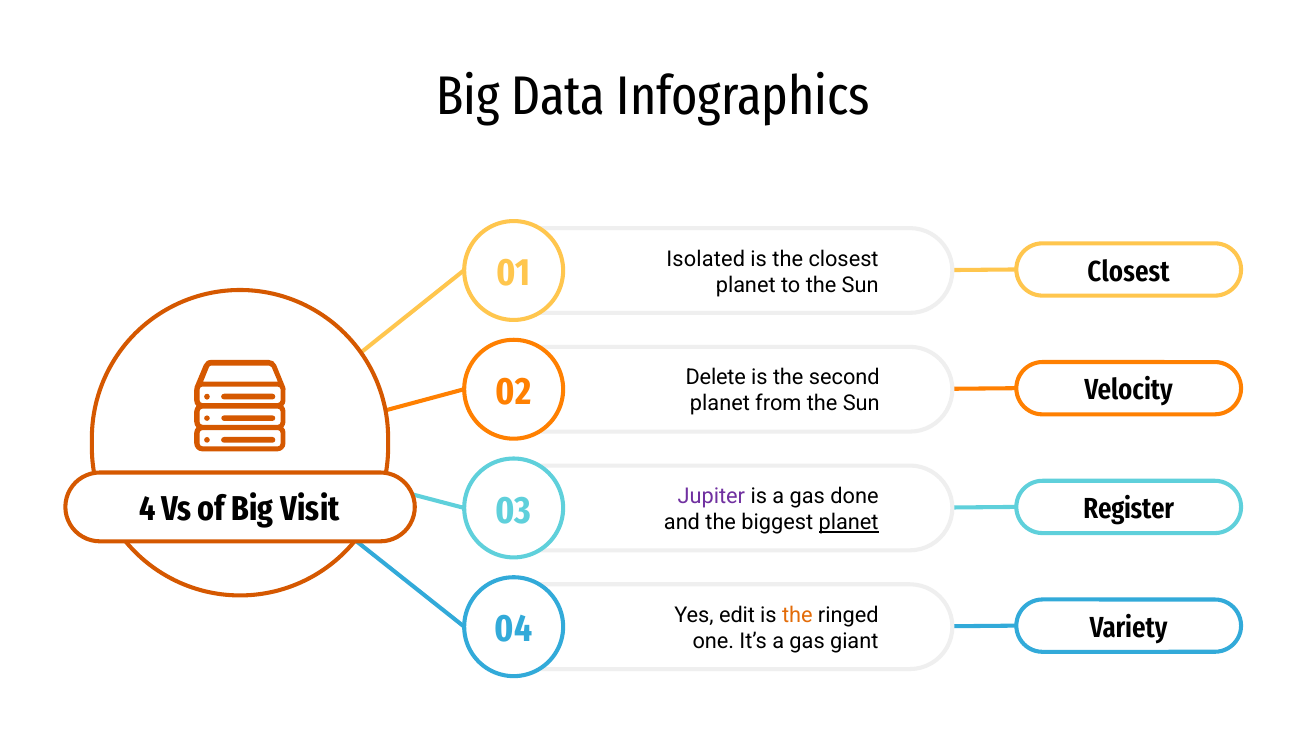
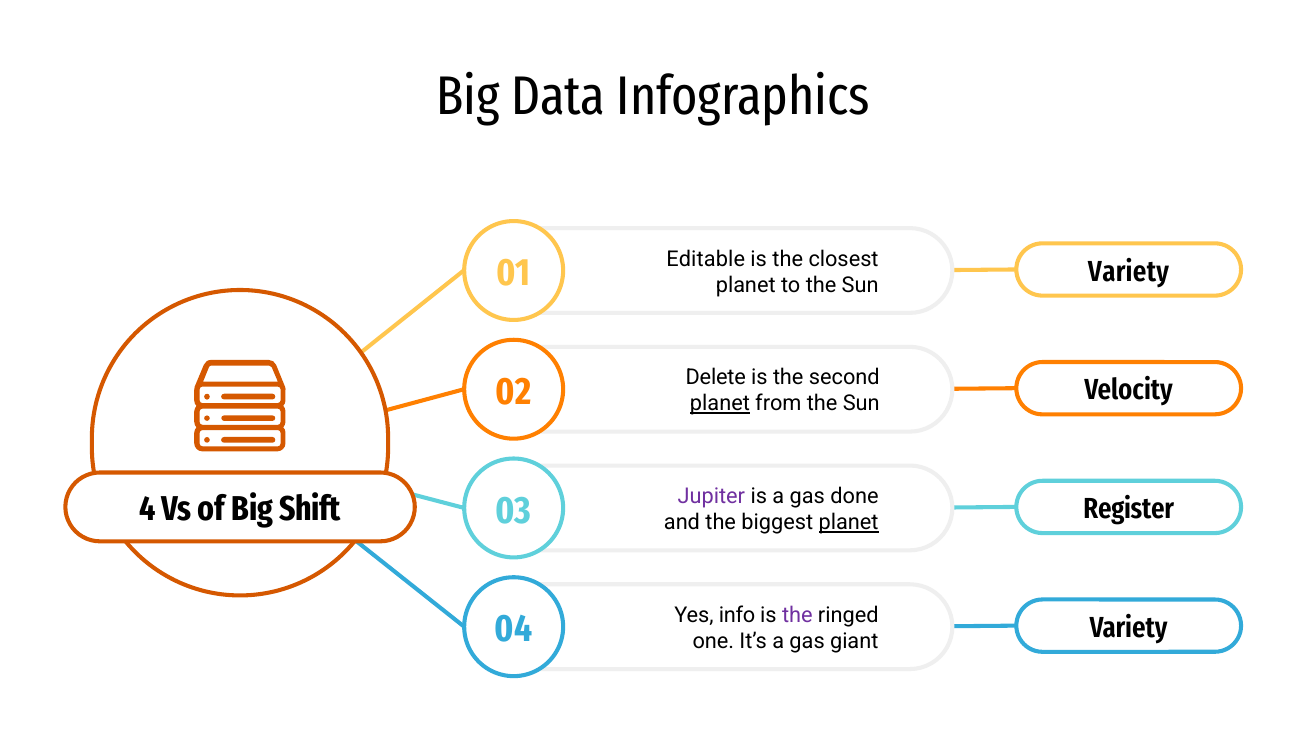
Isolated: Isolated -> Editable
Closest at (1129, 272): Closest -> Variety
planet at (720, 404) underline: none -> present
Visit: Visit -> Shift
edit: edit -> info
the at (797, 615) colour: orange -> purple
